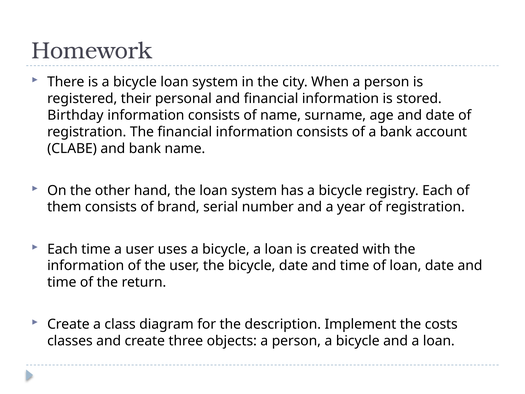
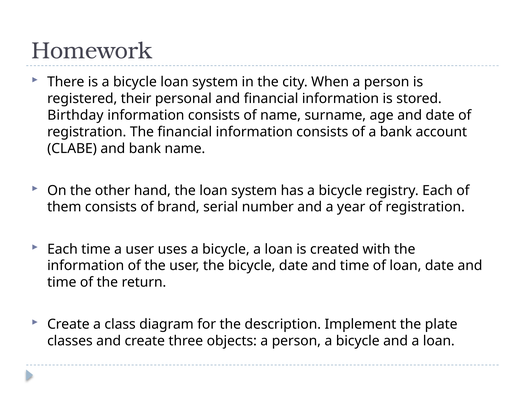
costs: costs -> plate
